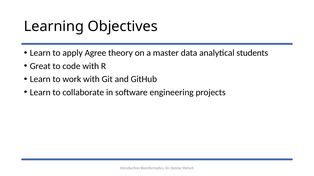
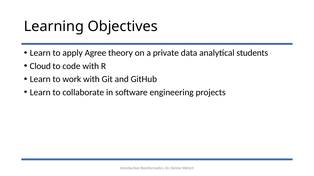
master: master -> private
Great: Great -> Cloud
